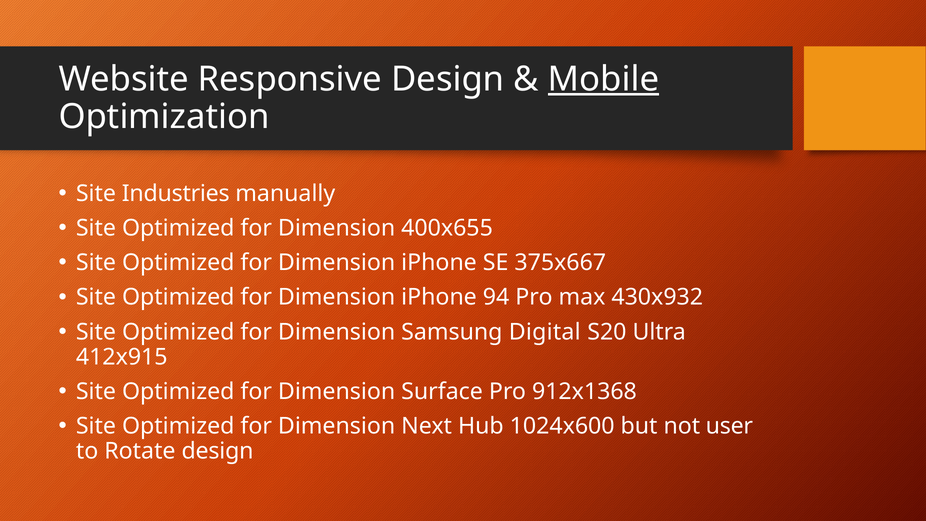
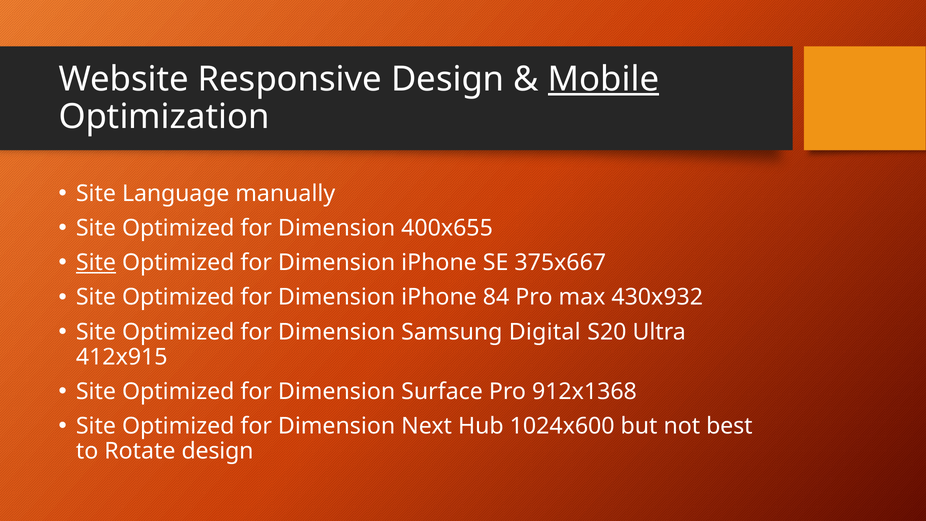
Industries: Industries -> Language
Site at (96, 263) underline: none -> present
94: 94 -> 84
user: user -> best
